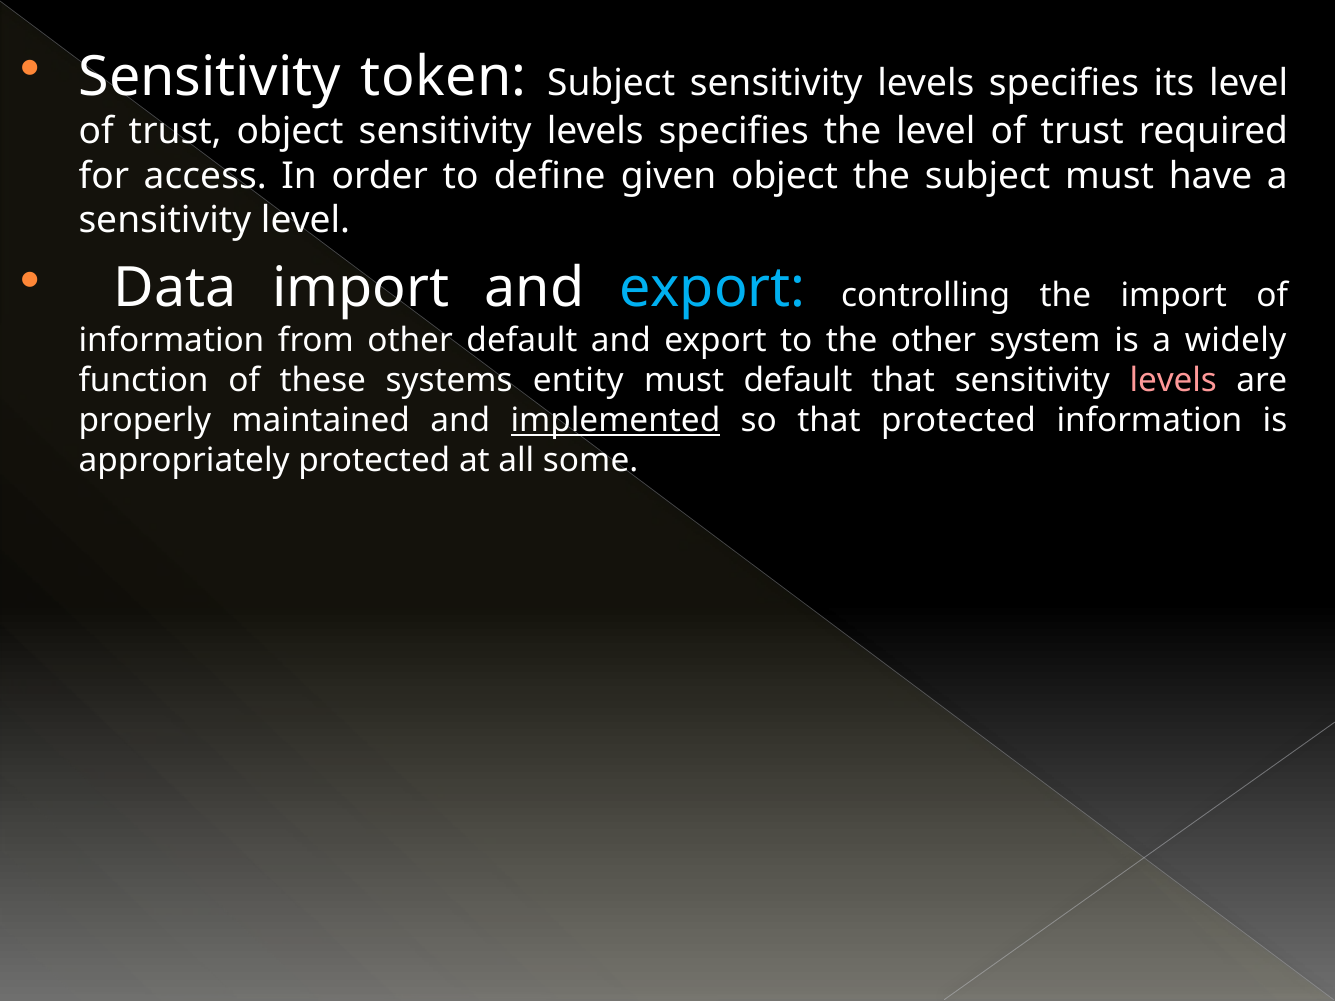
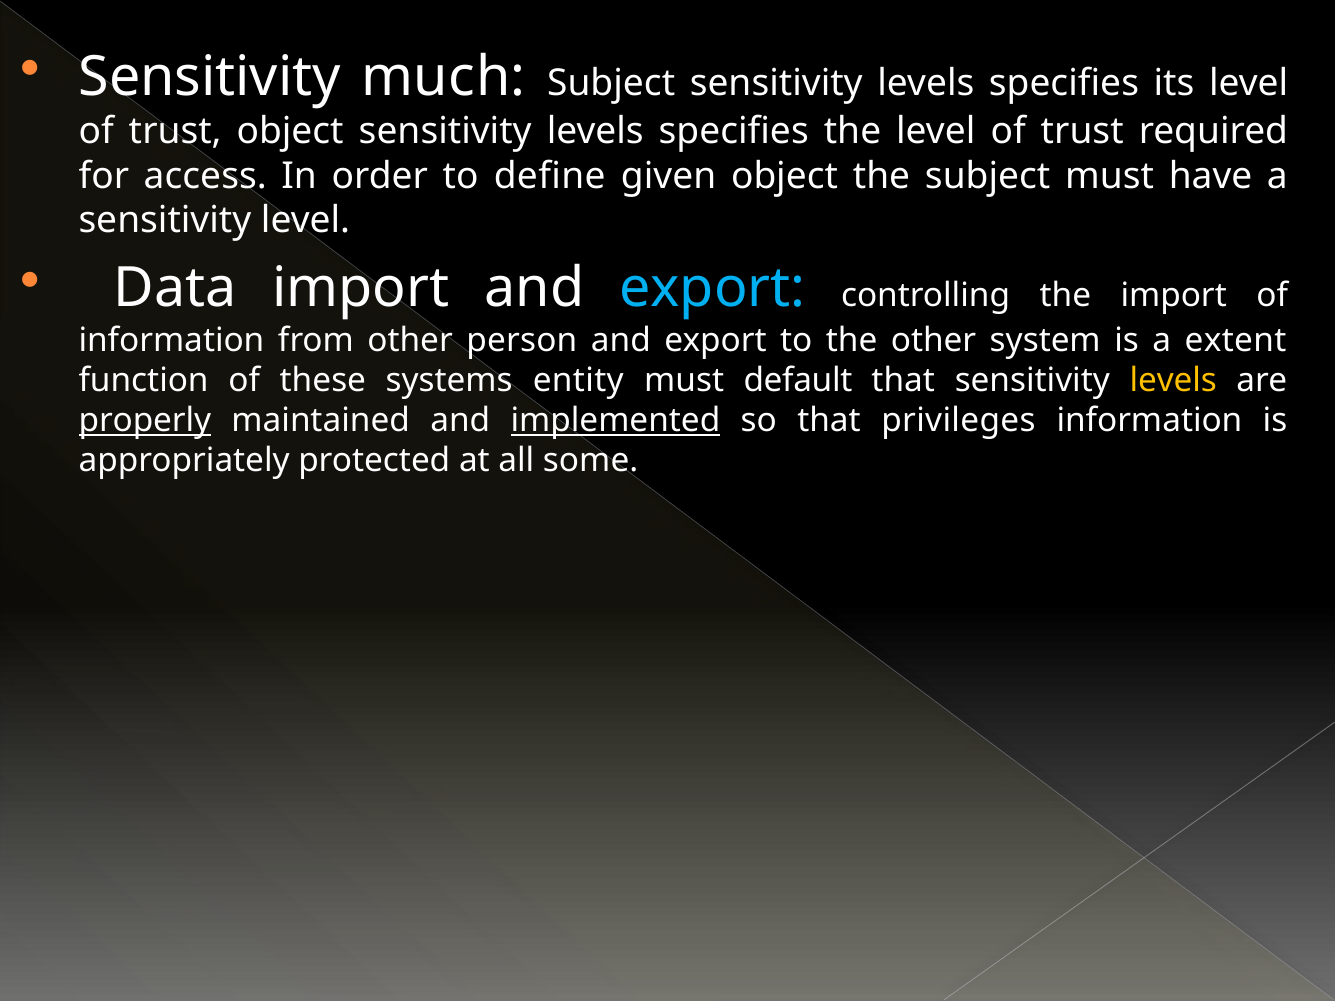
token: token -> much
other default: default -> person
widely: widely -> extent
levels at (1173, 381) colour: pink -> yellow
properly underline: none -> present
that protected: protected -> privileges
